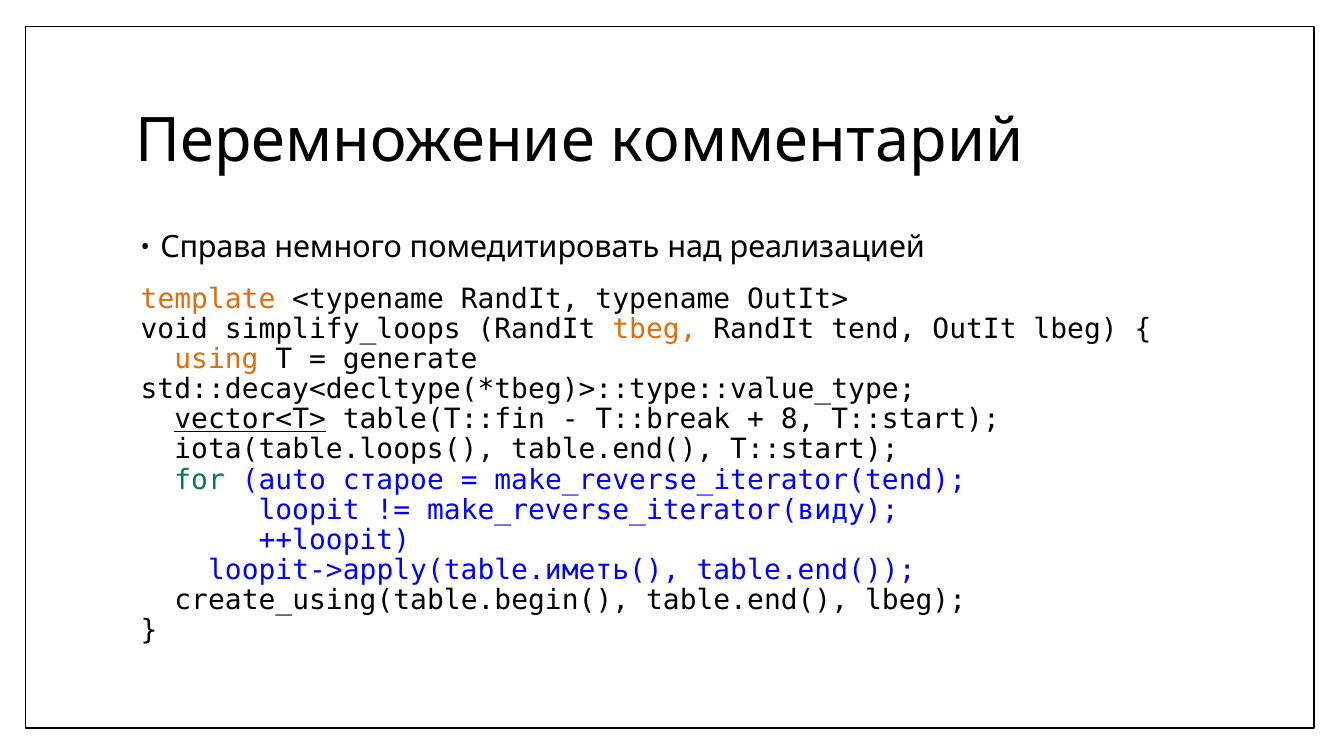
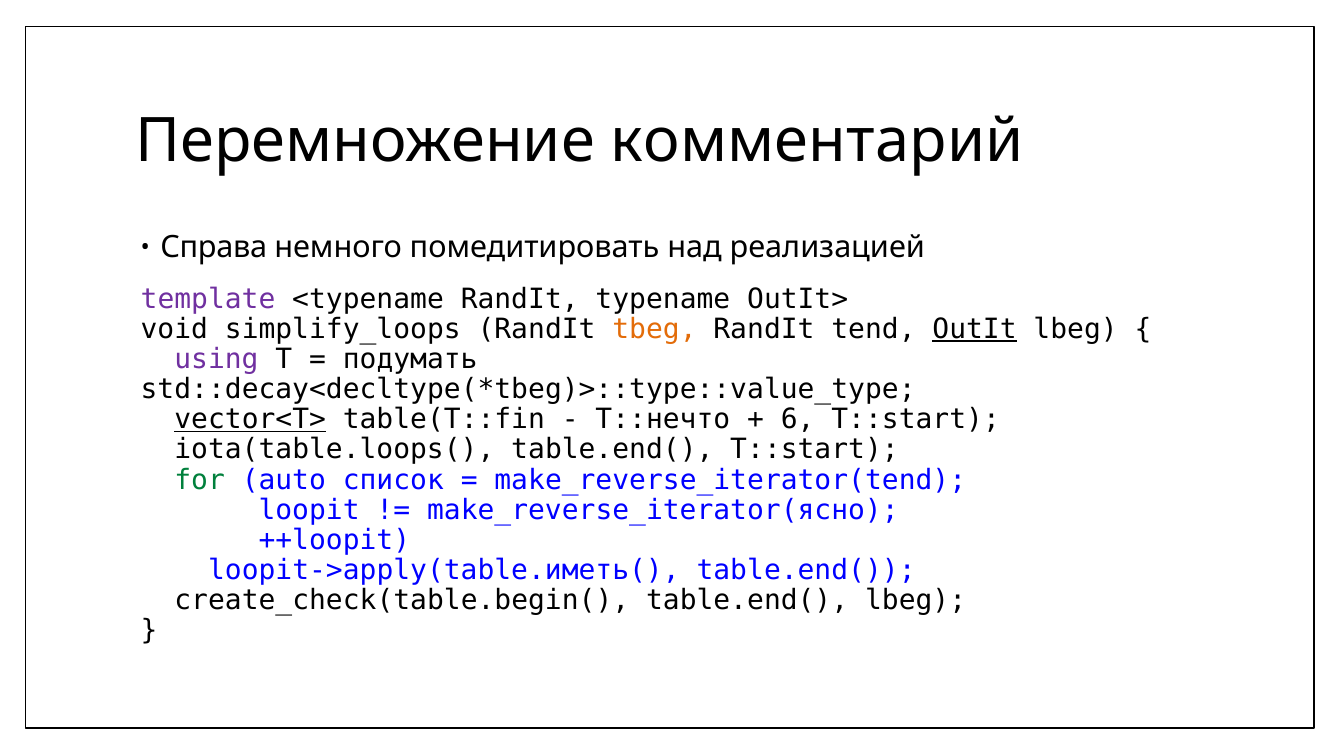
template colour: orange -> purple
OutIt underline: none -> present
using colour: orange -> purple
generate: generate -> подумать
T::break: T::break -> T::нечто
8: 8 -> 6
старое: старое -> список
make_reverse_iterator(виду: make_reverse_iterator(виду -> make_reverse_iterator(ясно
create_using(table.begin(: create_using(table.begin( -> create_check(table.begin(
